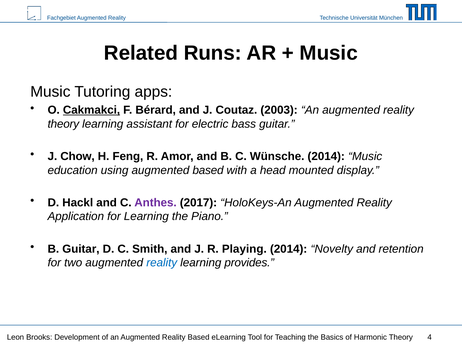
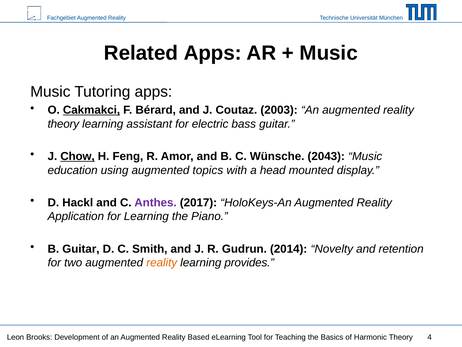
Related Runs: Runs -> Apps
Chow underline: none -> present
Wünsche 2014: 2014 -> 2043
augmented based: based -> topics
Playing: Playing -> Gudrun
reality at (162, 262) colour: blue -> orange
